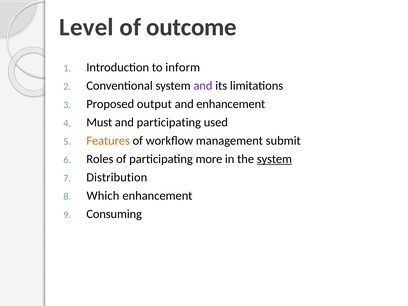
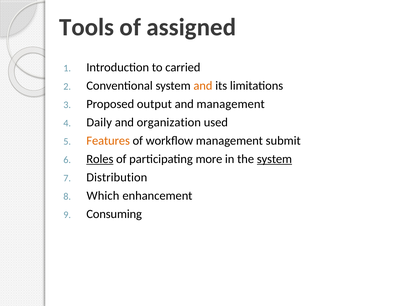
Level: Level -> Tools
outcome: outcome -> assigned
inform: inform -> carried
and at (203, 86) colour: purple -> orange
and enhancement: enhancement -> management
Must: Must -> Daily
and participating: participating -> organization
Roles underline: none -> present
